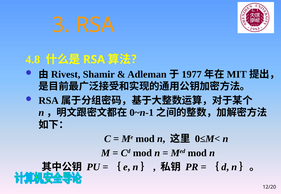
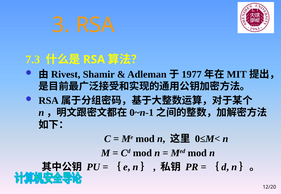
4.8: 4.8 -> 7.3
